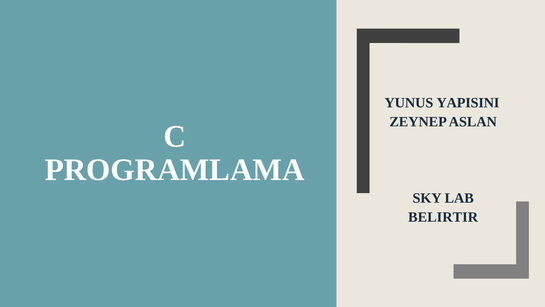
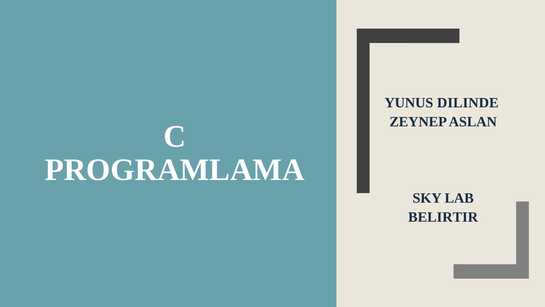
YAPISINI: YAPISINI -> DILINDE
